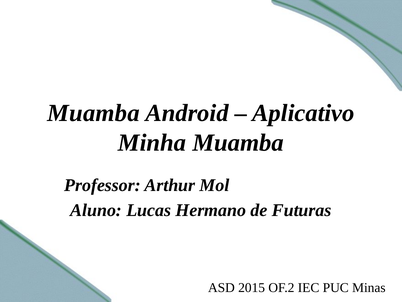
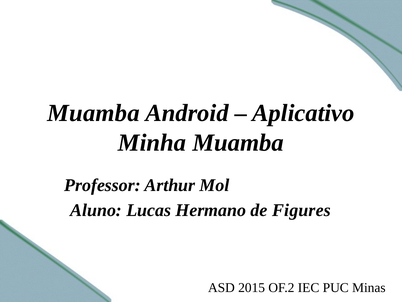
Futuras: Futuras -> Figures
